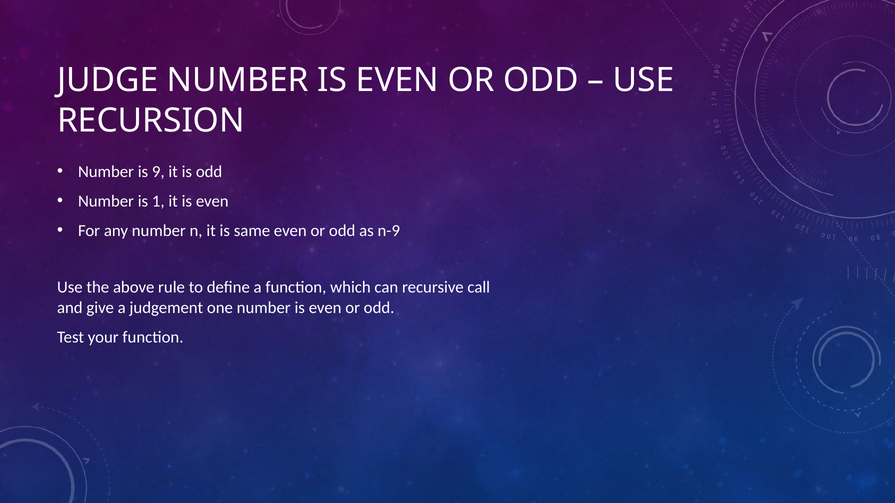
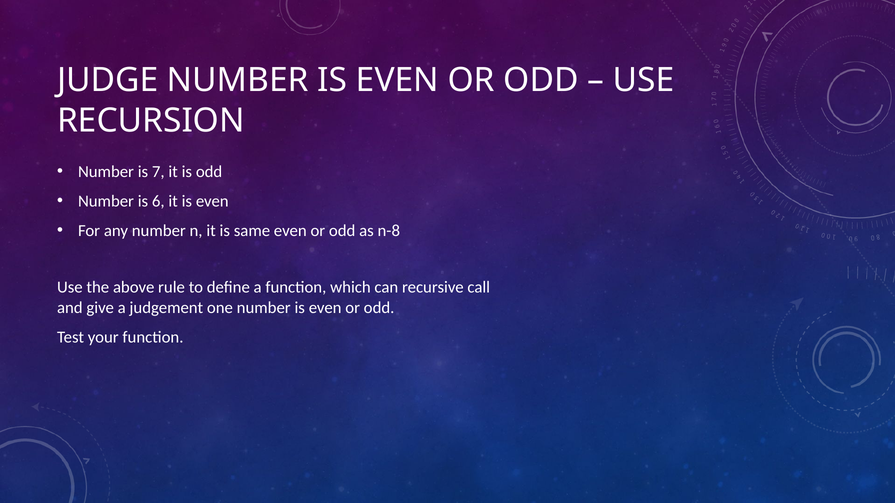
9: 9 -> 7
1: 1 -> 6
n-9: n-9 -> n-8
